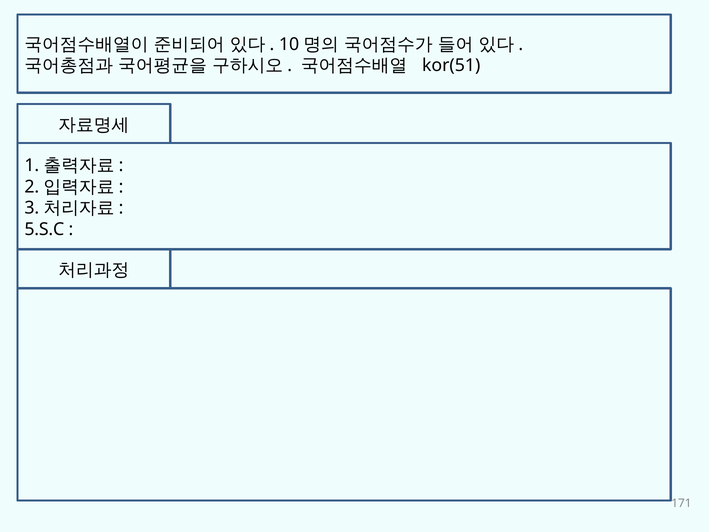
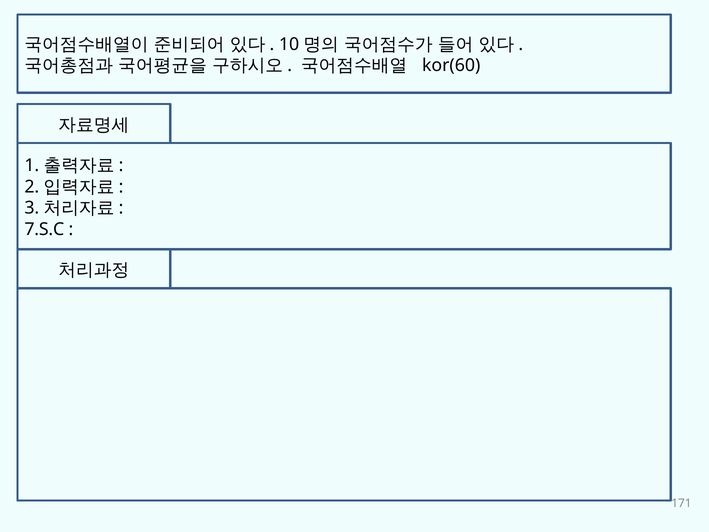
kor(51: kor(51 -> kor(60
5.S.C: 5.S.C -> 7.S.C
